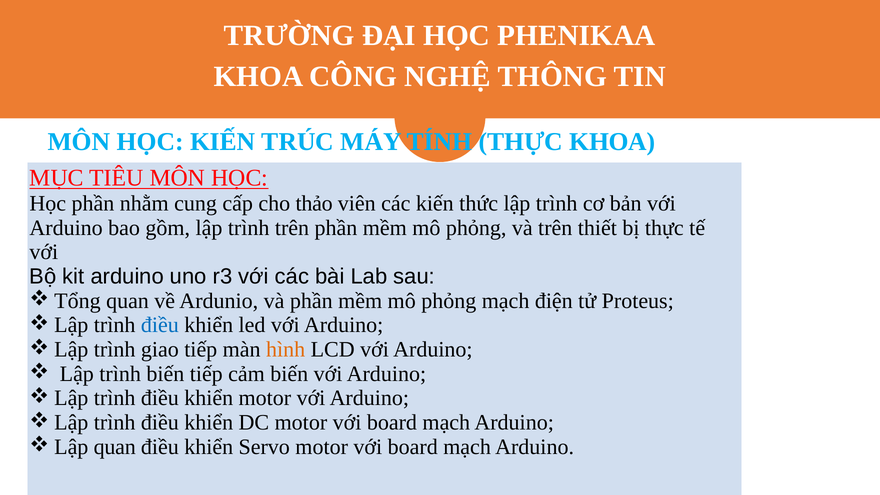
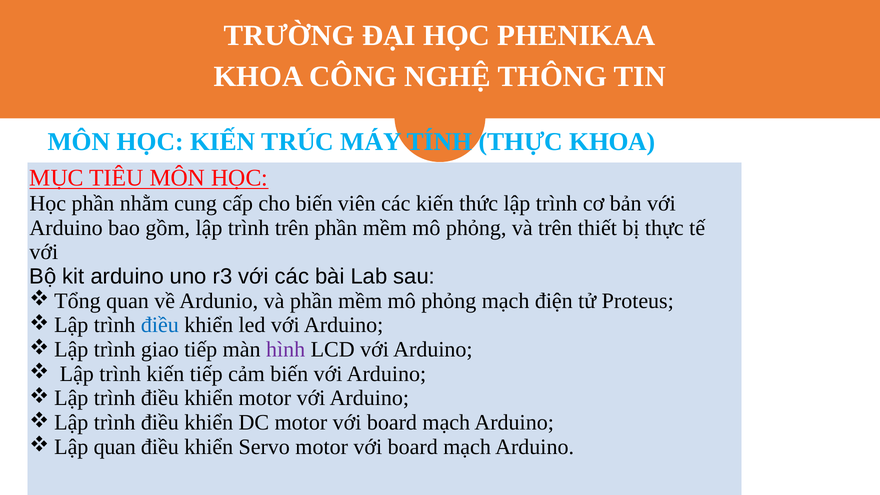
cho thảo: thảo -> biến
hình colour: orange -> purple
trình biến: biến -> kiến
